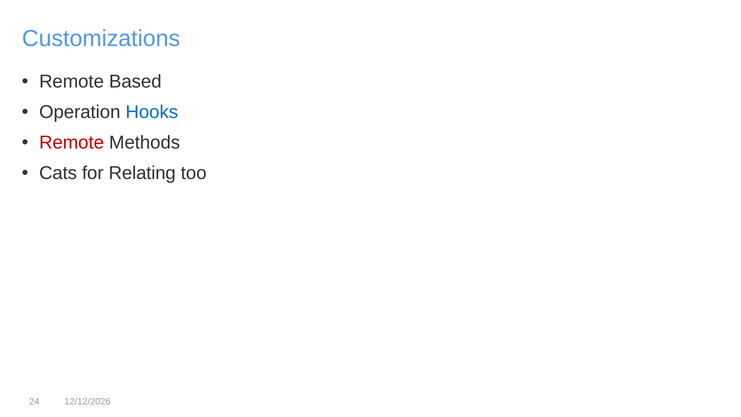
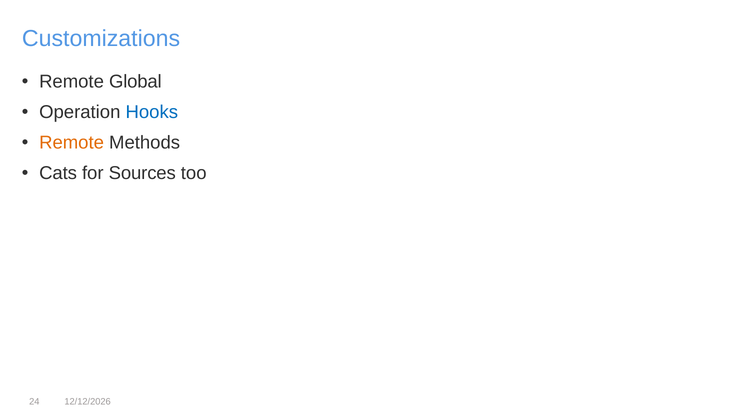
Based: Based -> Global
Remote at (72, 142) colour: red -> orange
Relating: Relating -> Sources
